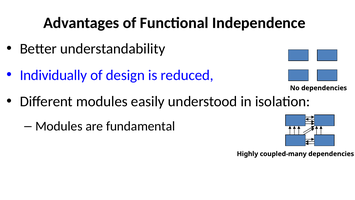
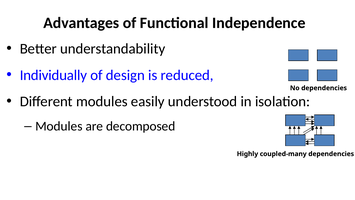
fundamental: fundamental -> decomposed
